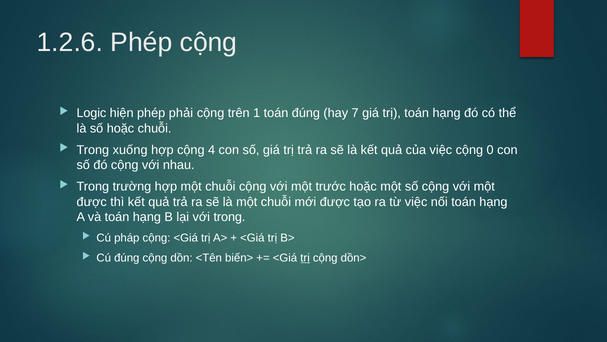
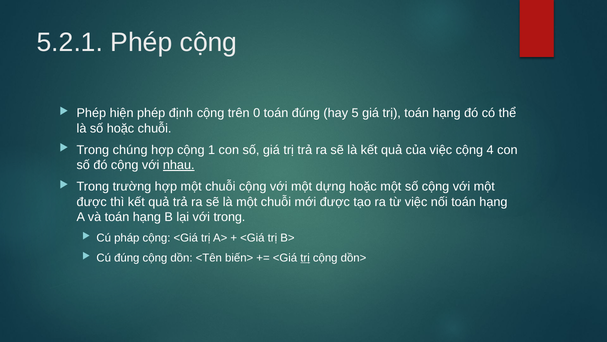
1.2.6: 1.2.6 -> 5.2.1
Logic at (91, 113): Logic -> Phép
phải: phải -> định
1: 1 -> 0
7: 7 -> 5
xuống: xuống -> chúng
4: 4 -> 1
0: 0 -> 4
nhau underline: none -> present
trước: trước -> dựng
